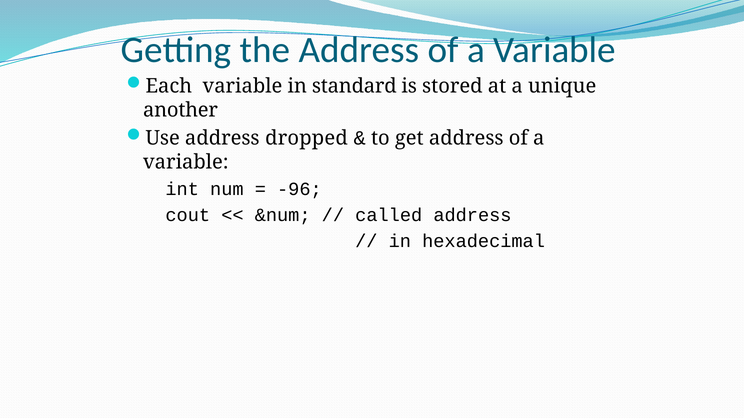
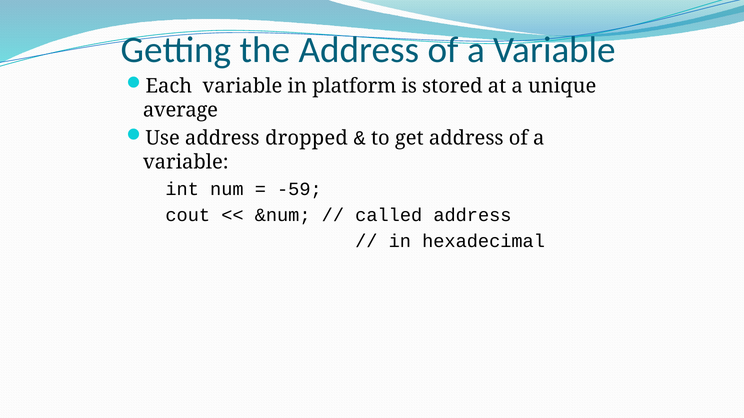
standard: standard -> platform
another: another -> average
-96: -96 -> -59
